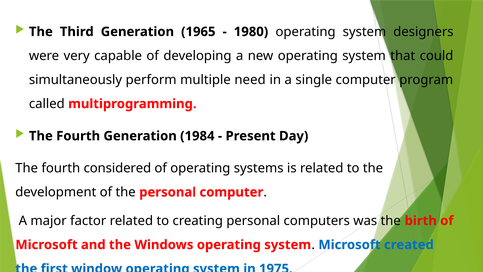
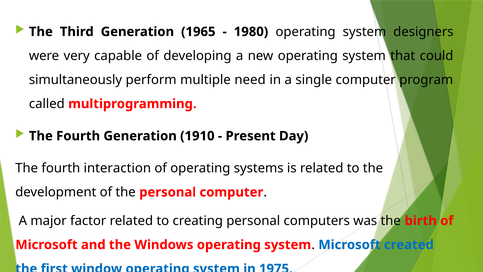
1984: 1984 -> 1910
considered: considered -> interaction
